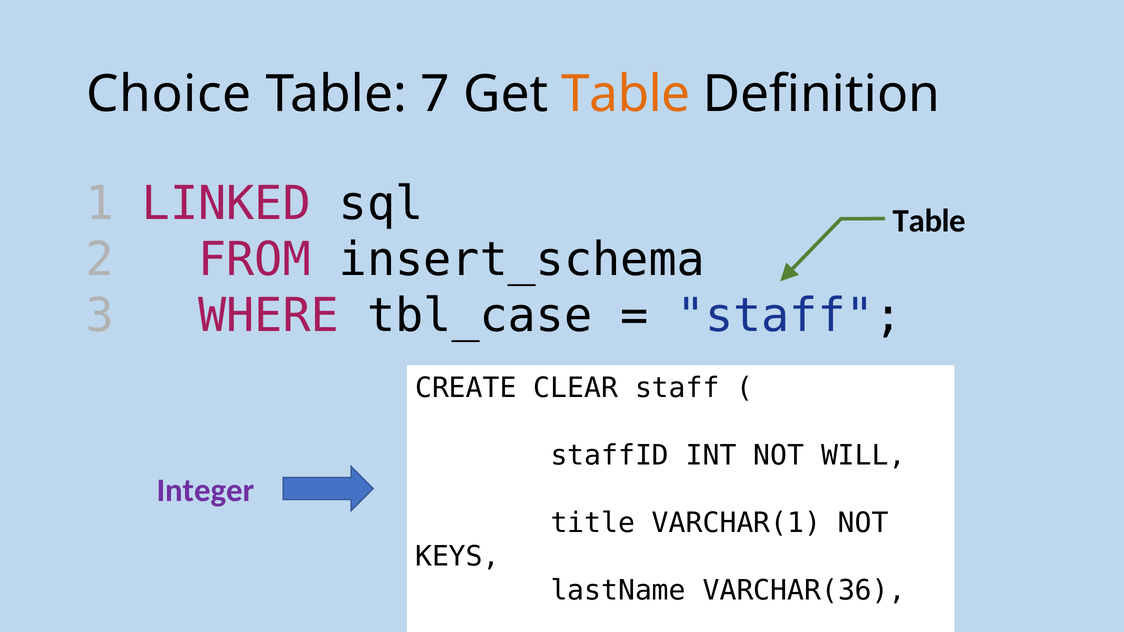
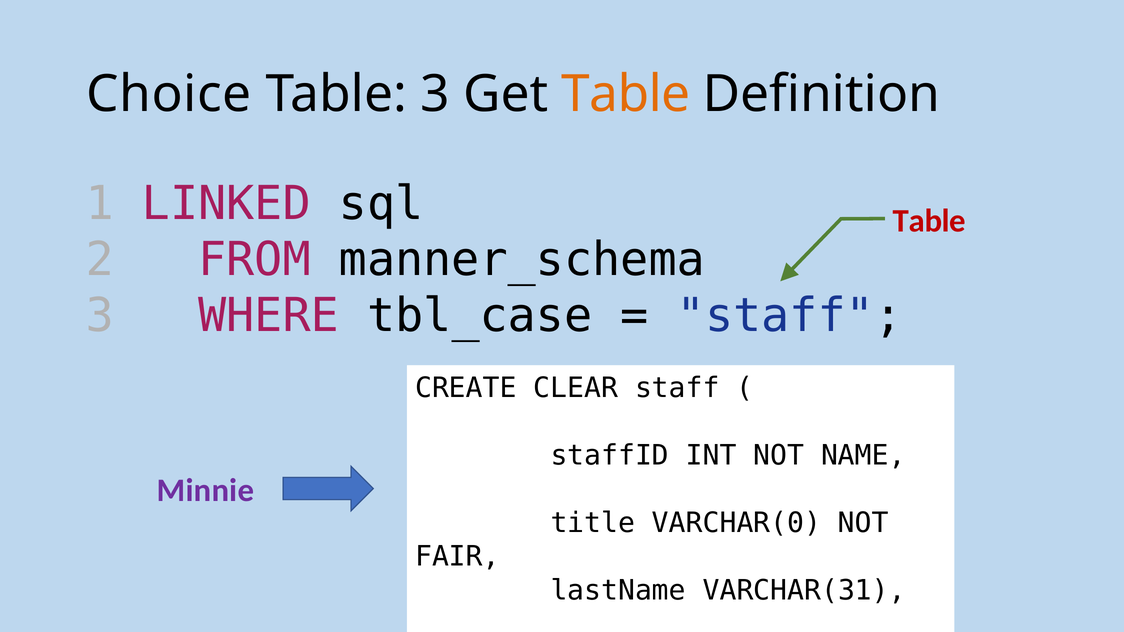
Table 7: 7 -> 3
Table at (929, 221) colour: black -> red
insert_schema: insert_schema -> manner_schema
WILL: WILL -> NAME
Integer: Integer -> Minnie
VARCHAR(1: VARCHAR(1 -> VARCHAR(0
KEYS: KEYS -> FAIR
VARCHAR(36: VARCHAR(36 -> VARCHAR(31
